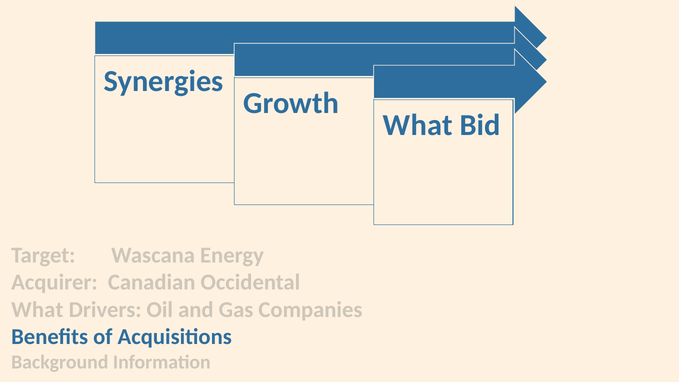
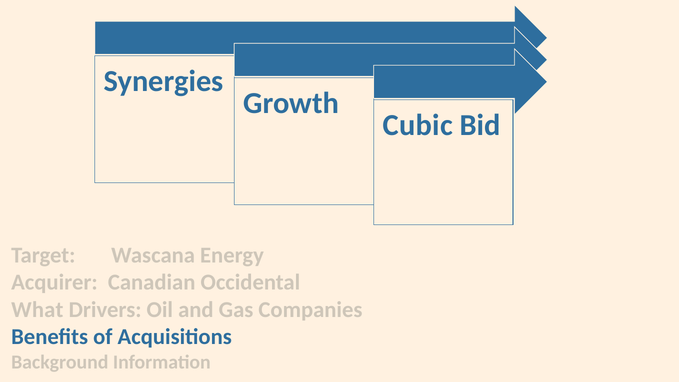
What at (418, 125): What -> Cubic
